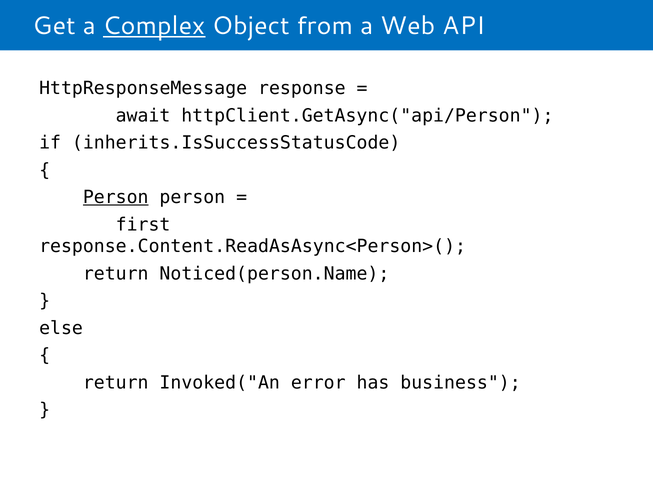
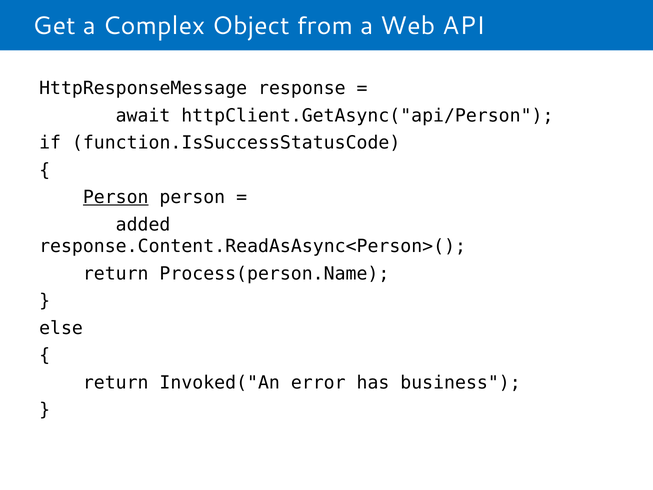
Complex underline: present -> none
inherits.IsSuccessStatusCode: inherits.IsSuccessStatusCode -> function.IsSuccessStatusCode
first: first -> added
Noticed(person.Name: Noticed(person.Name -> Process(person.Name
